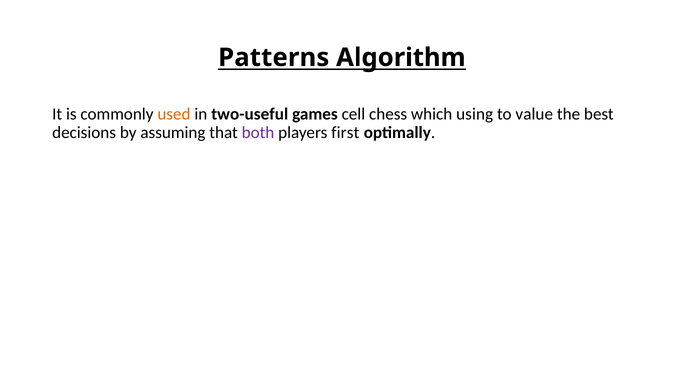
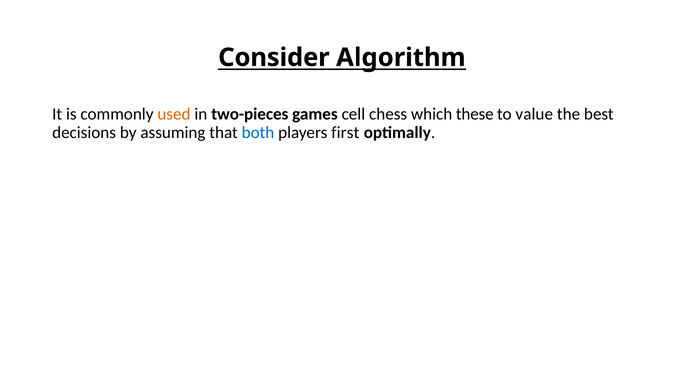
Patterns: Patterns -> Consider
two-useful: two-useful -> two-pieces
using: using -> these
both colour: purple -> blue
